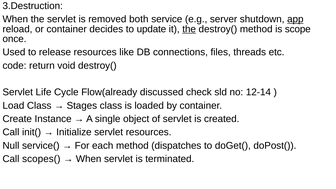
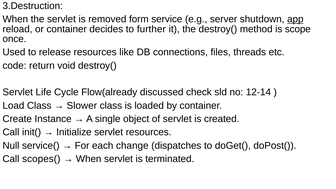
both: both -> form
update: update -> further
the at (189, 29) underline: present -> none
Stages: Stages -> Slower
each method: method -> change
